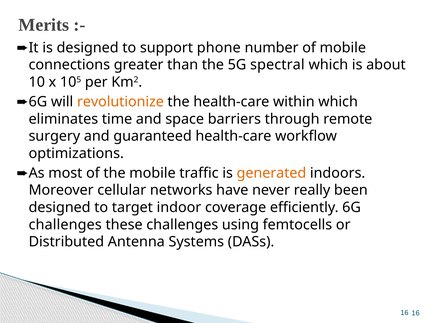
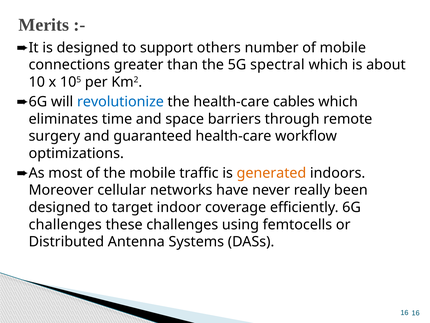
phone: phone -> others
revolutionize colour: orange -> blue
within: within -> cables
